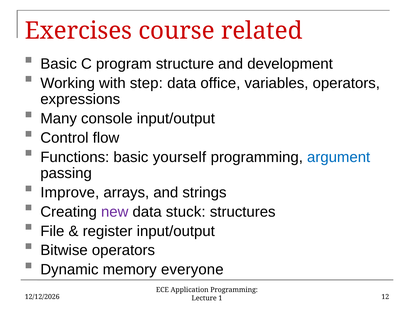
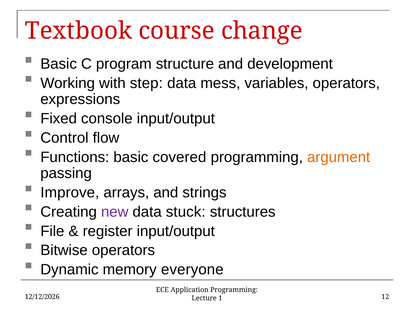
Exercises: Exercises -> Textbook
related: related -> change
office: office -> mess
Many: Many -> Fixed
yourself: yourself -> covered
argument colour: blue -> orange
